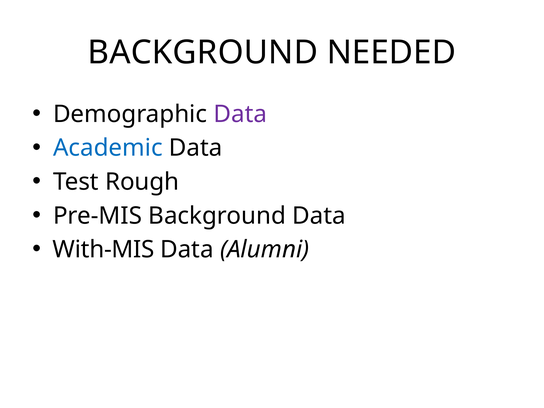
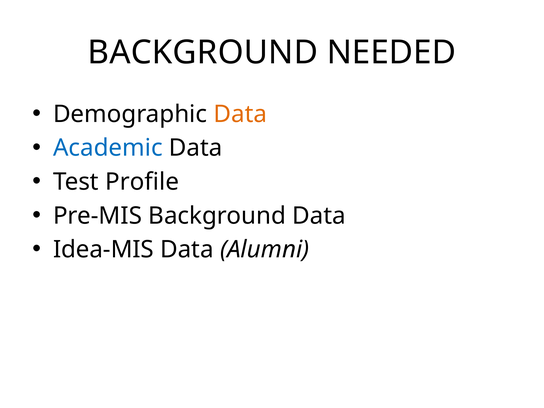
Data at (240, 114) colour: purple -> orange
Rough: Rough -> Profile
With-MIS: With-MIS -> Idea-MIS
